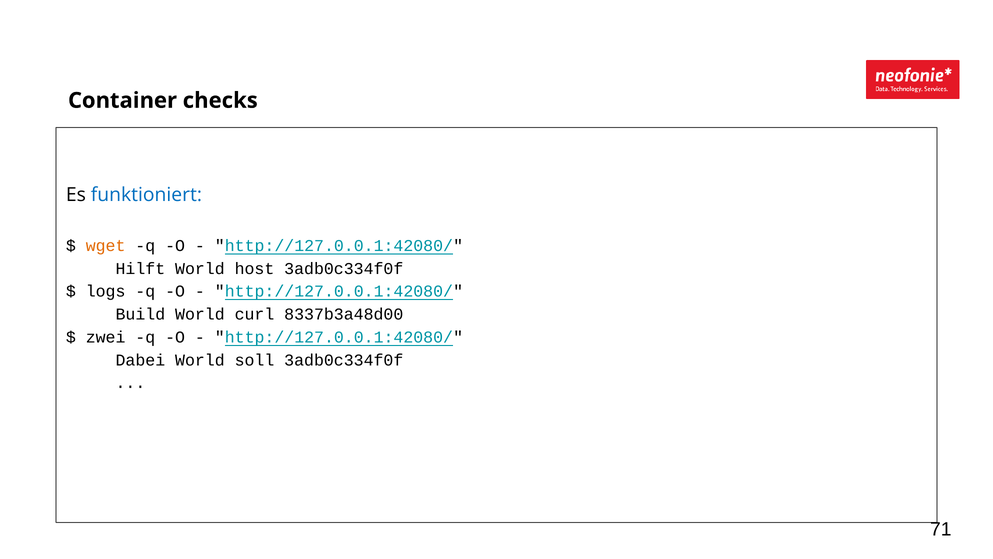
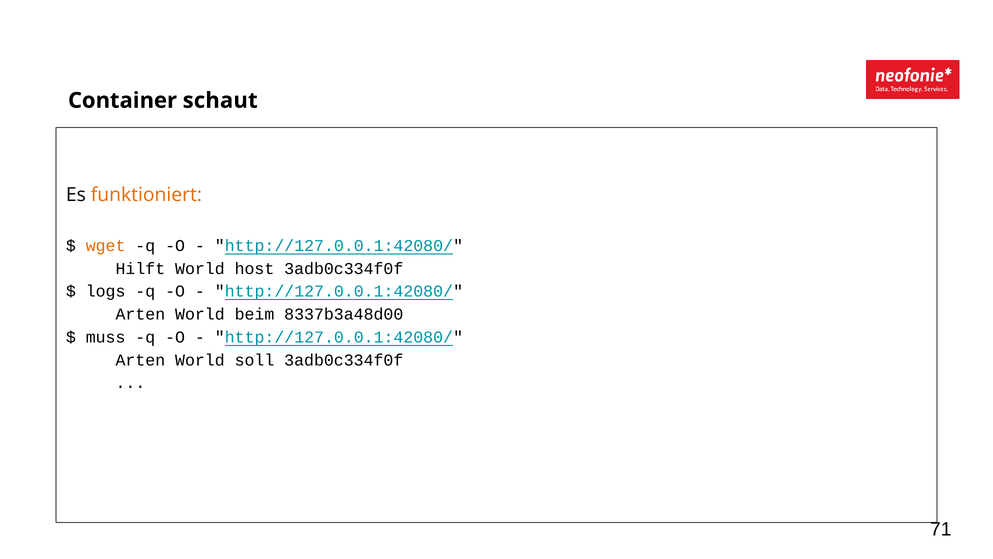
checks: checks -> schaut
funktioniert colour: blue -> orange
Build at (140, 314): Build -> Arten
curl: curl -> beim
zwei: zwei -> muss
Dabei at (140, 360): Dabei -> Arten
